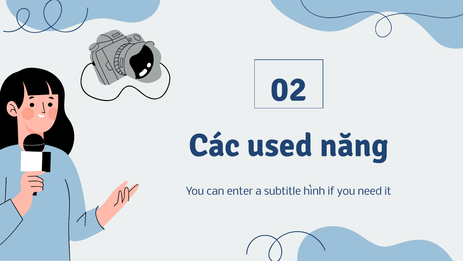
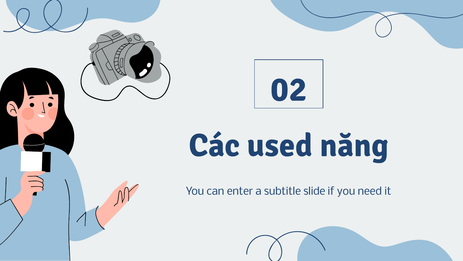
hình: hình -> slide
